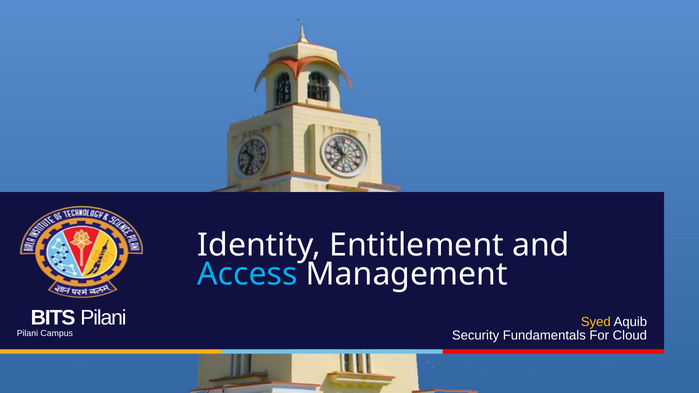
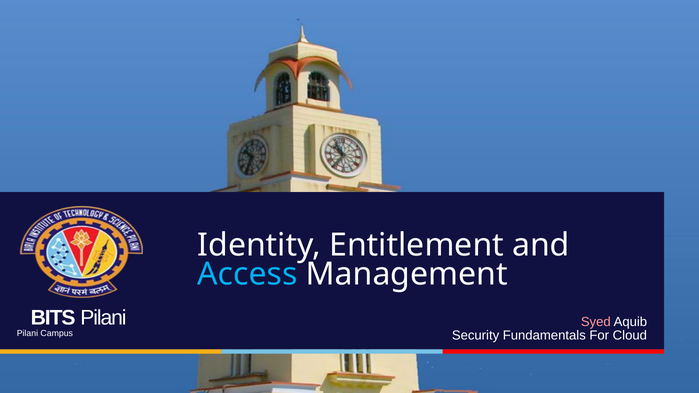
Syed colour: yellow -> pink
